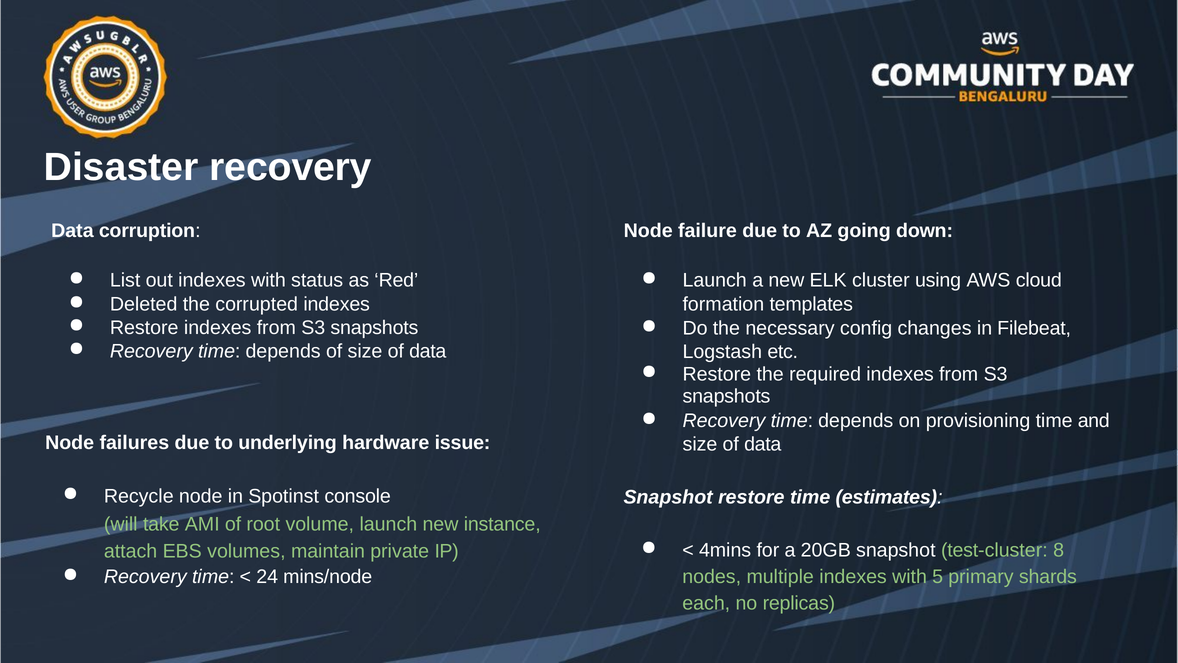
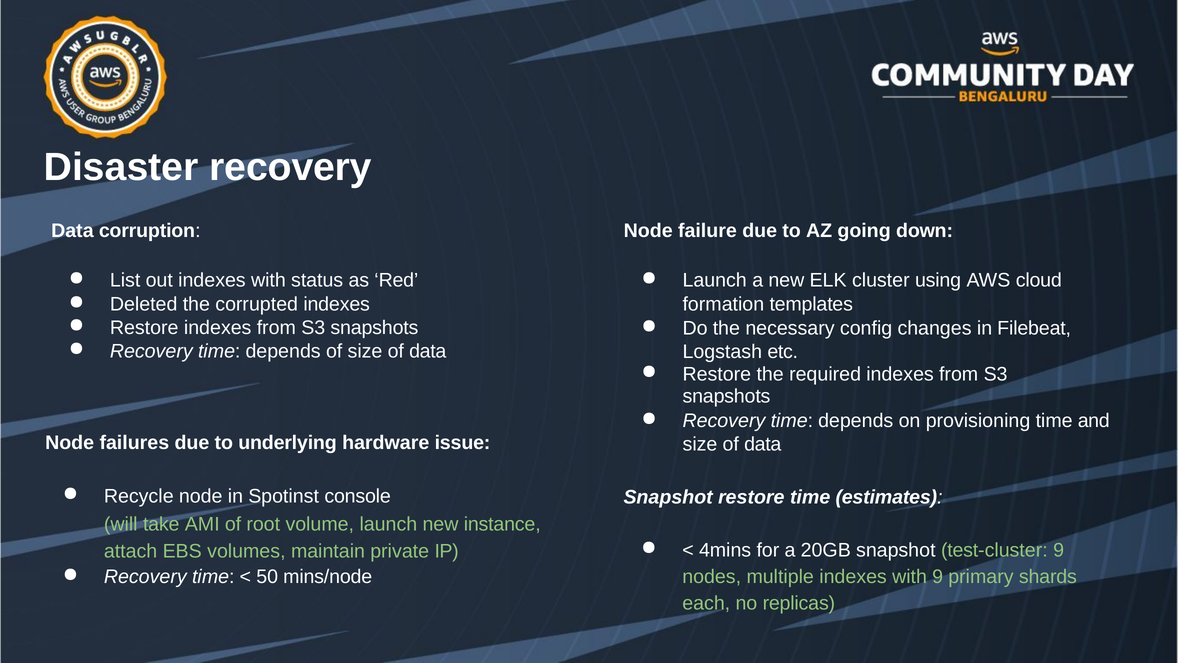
test-cluster 8: 8 -> 9
24: 24 -> 50
with 5: 5 -> 9
